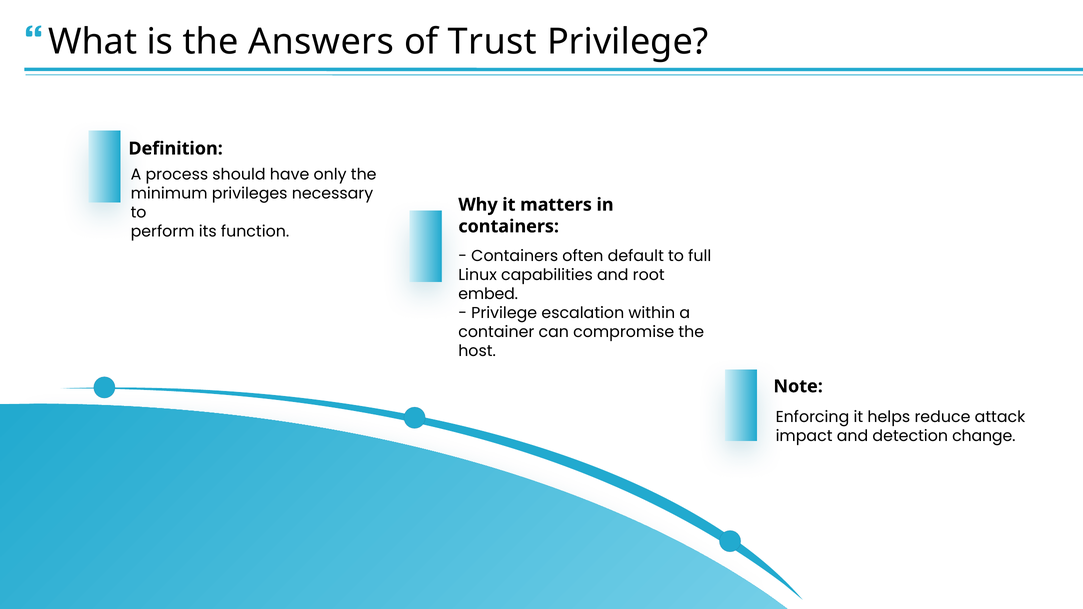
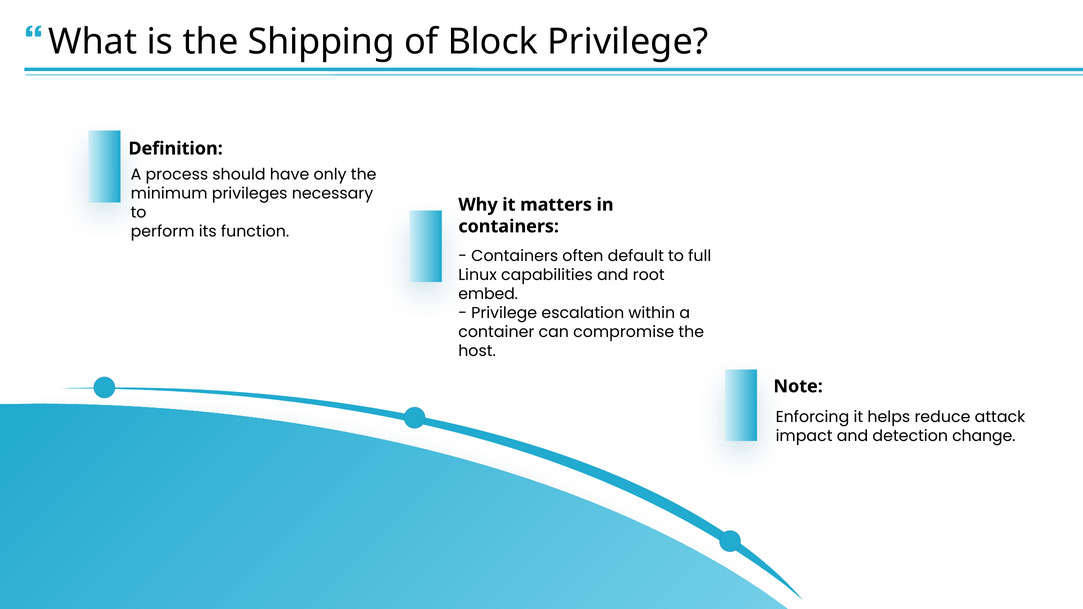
Answers: Answers -> Shipping
Trust: Trust -> Block
